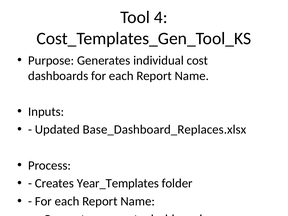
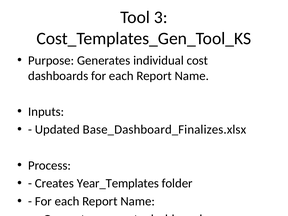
4: 4 -> 3
Base_Dashboard_Replaces.xlsx: Base_Dashboard_Replaces.xlsx -> Base_Dashboard_Finalizes.xlsx
